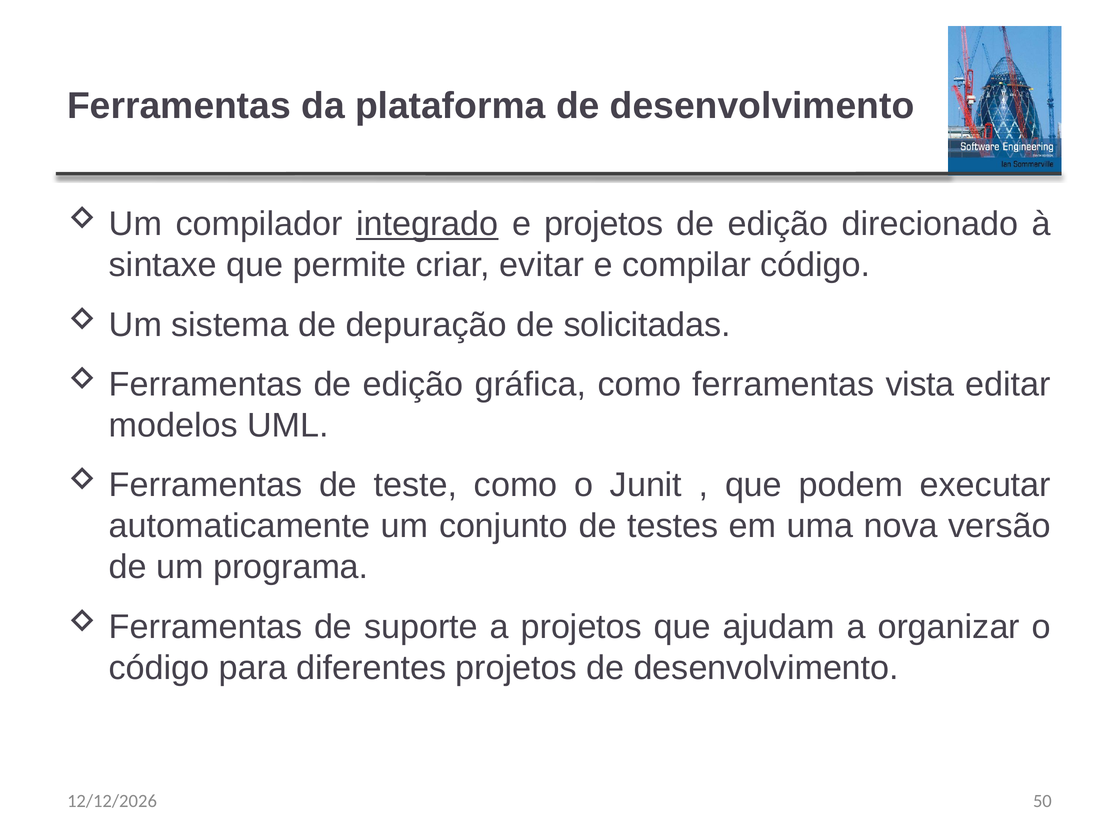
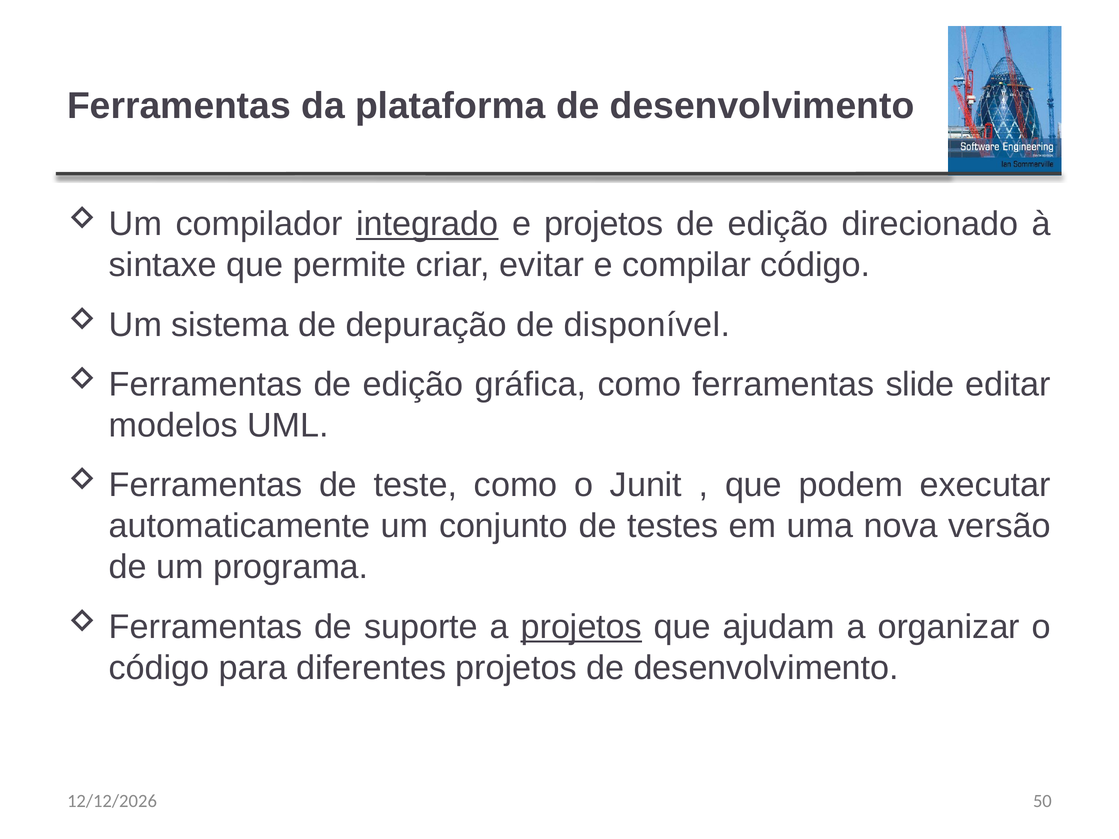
solicitadas: solicitadas -> disponível
vista: vista -> slide
projetos at (581, 627) underline: none -> present
